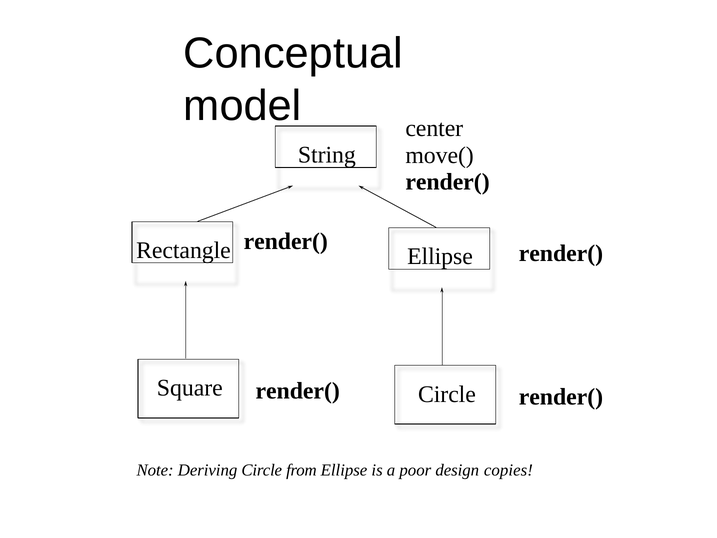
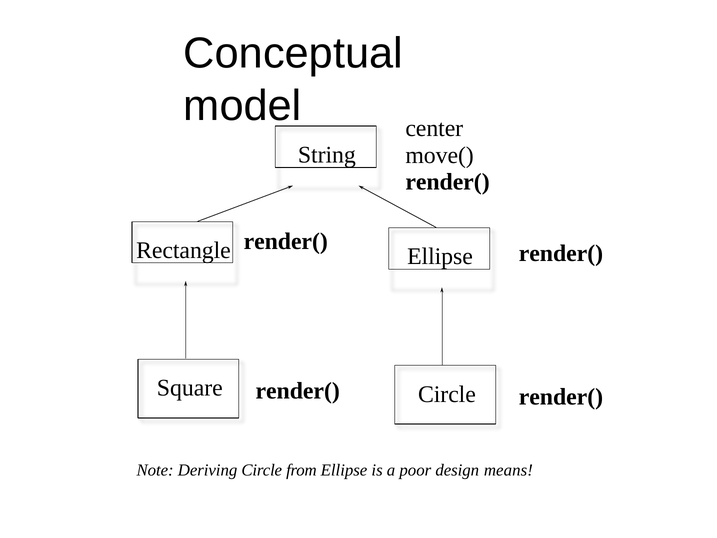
copies: copies -> means
